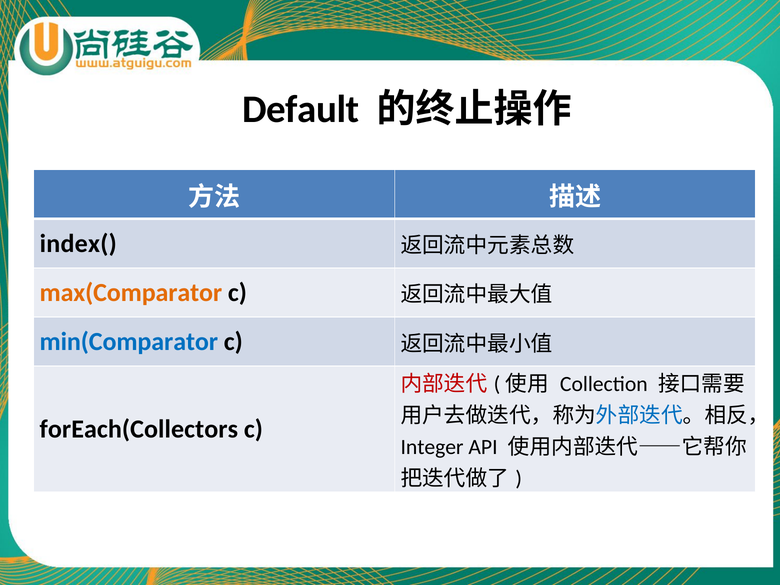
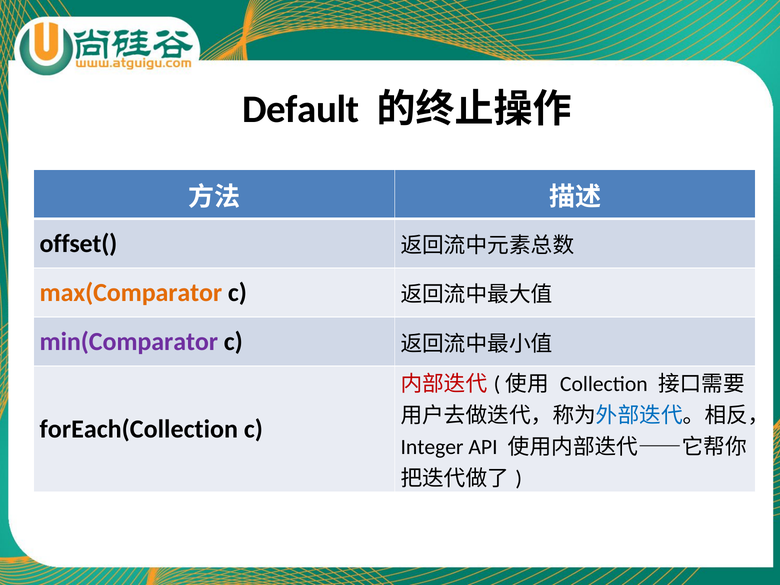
index(: index( -> offset(
min(Comparator colour: blue -> purple
forEach(Collectors: forEach(Collectors -> forEach(Collection
